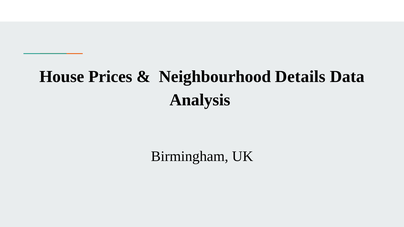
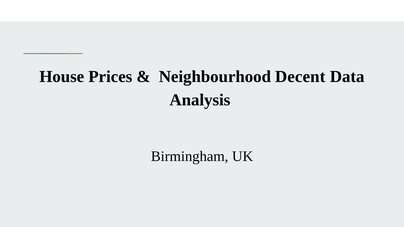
Details: Details -> Decent
